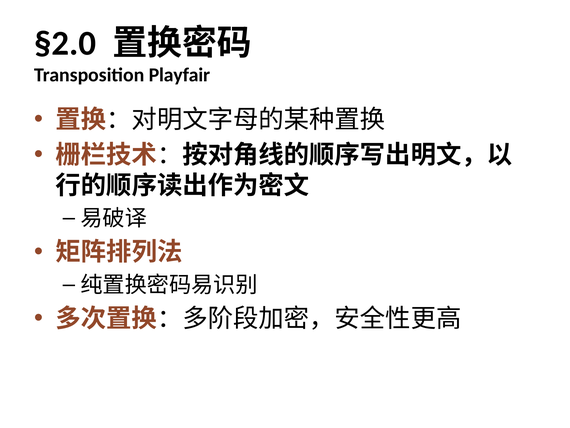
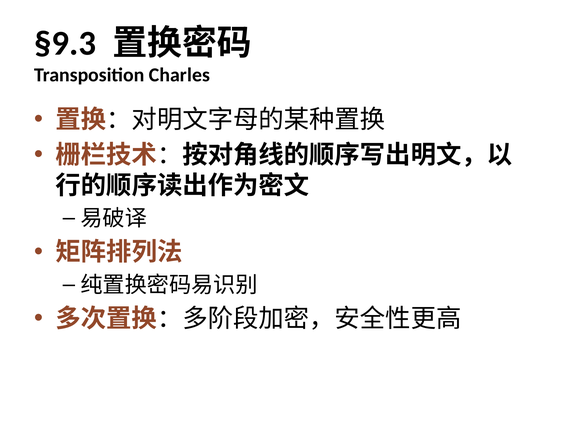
§2.0: §2.0 -> §9.3
Playfair: Playfair -> Charles
